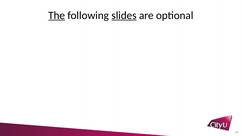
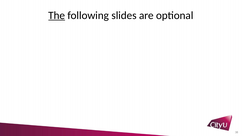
slides underline: present -> none
